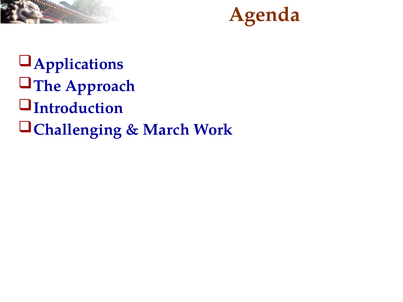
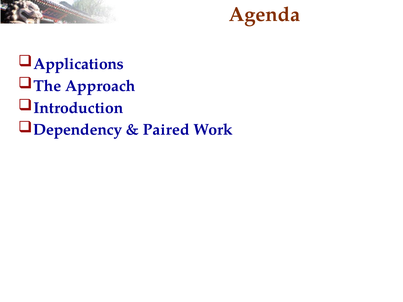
Challenging: Challenging -> Dependency
March: March -> Paired
